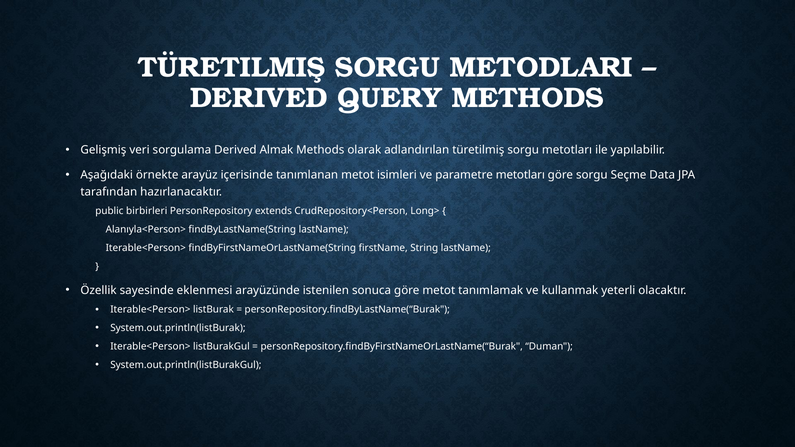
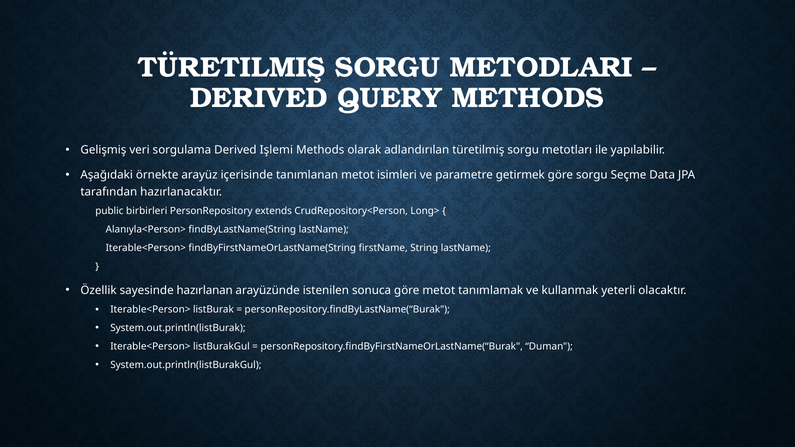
Almak: Almak -> Işlemi
parametre metotları: metotları -> getirmek
eklenmesi: eklenmesi -> hazırlanan
